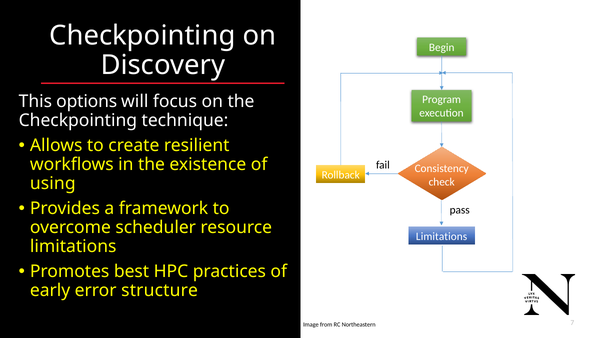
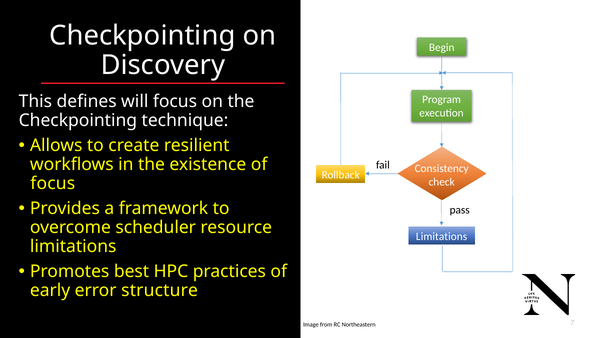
options: options -> defines
using at (53, 183): using -> focus
